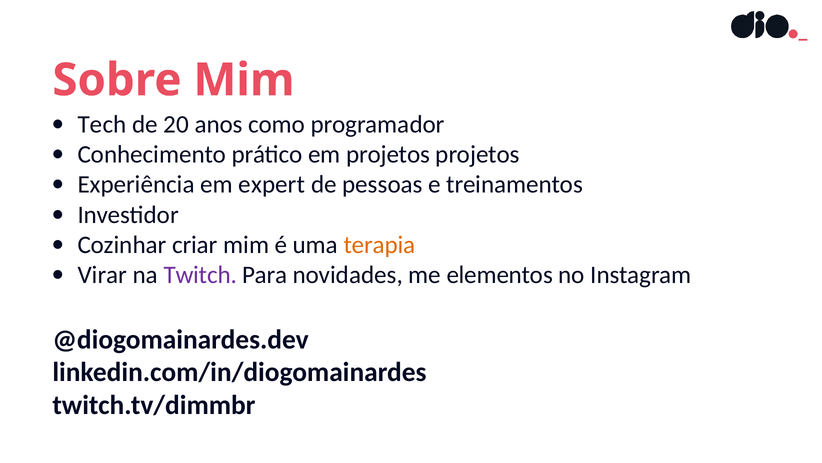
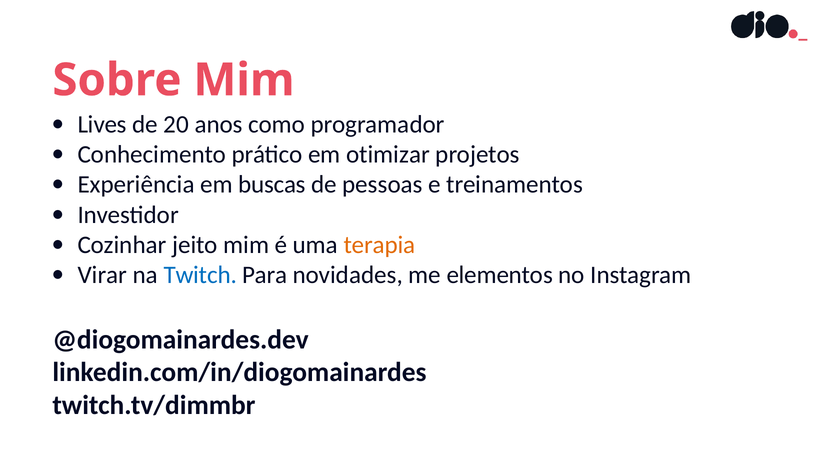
Tech: Tech -> Lives
em projetos: projetos -> otimizar
expert: expert -> buscas
criar: criar -> jeito
Twitch colour: purple -> blue
